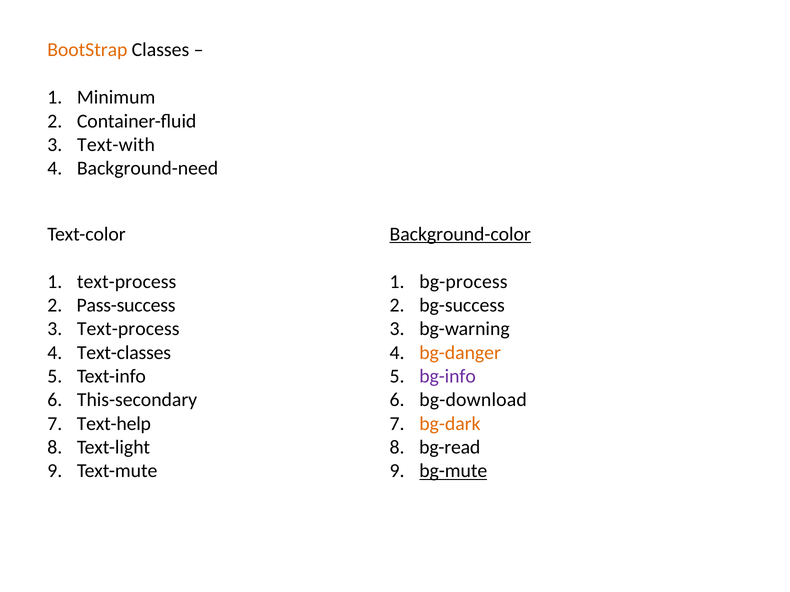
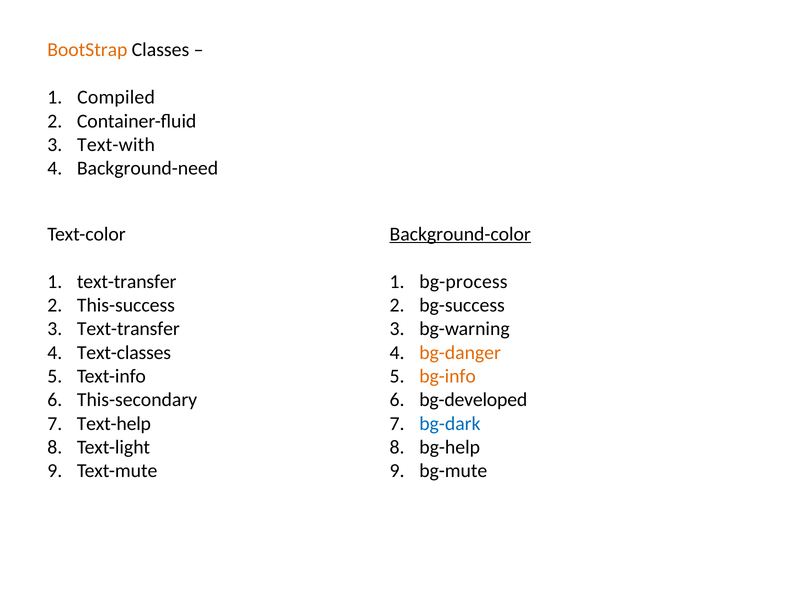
Minimum: Minimum -> Compiled
text-process at (127, 282): text-process -> text-transfer
Pass-success: Pass-success -> This-success
Text-process at (128, 329): Text-process -> Text-transfer
bg-info colour: purple -> orange
bg-download: bg-download -> bg-developed
bg-dark colour: orange -> blue
bg-read: bg-read -> bg-help
bg-mute underline: present -> none
